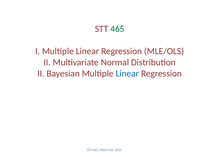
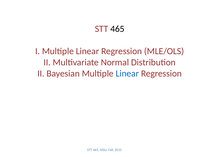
465 at (117, 29) colour: green -> black
